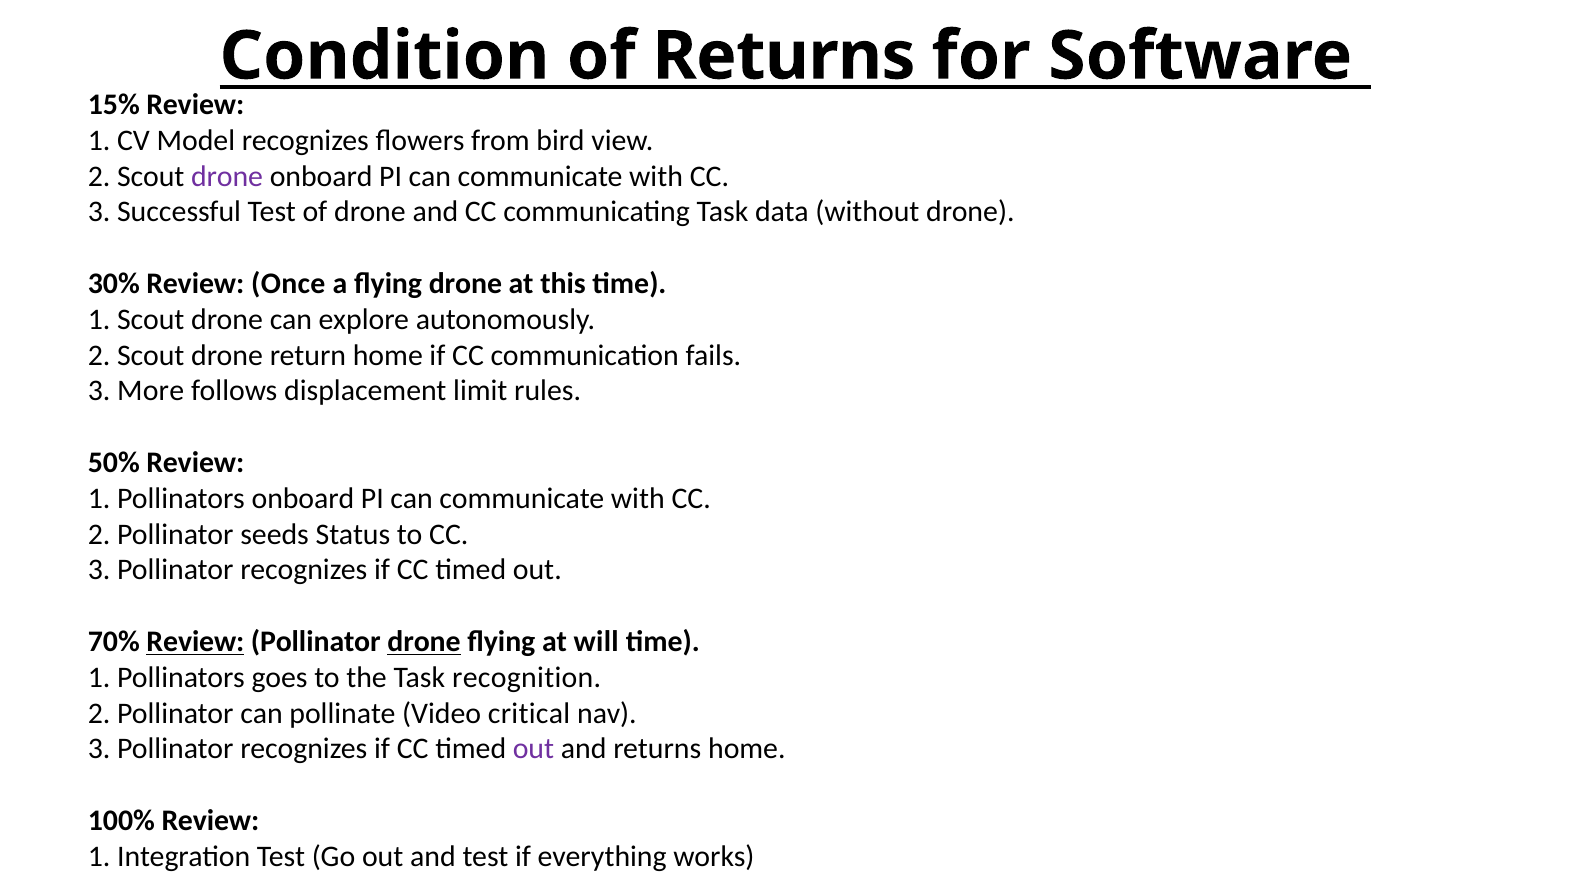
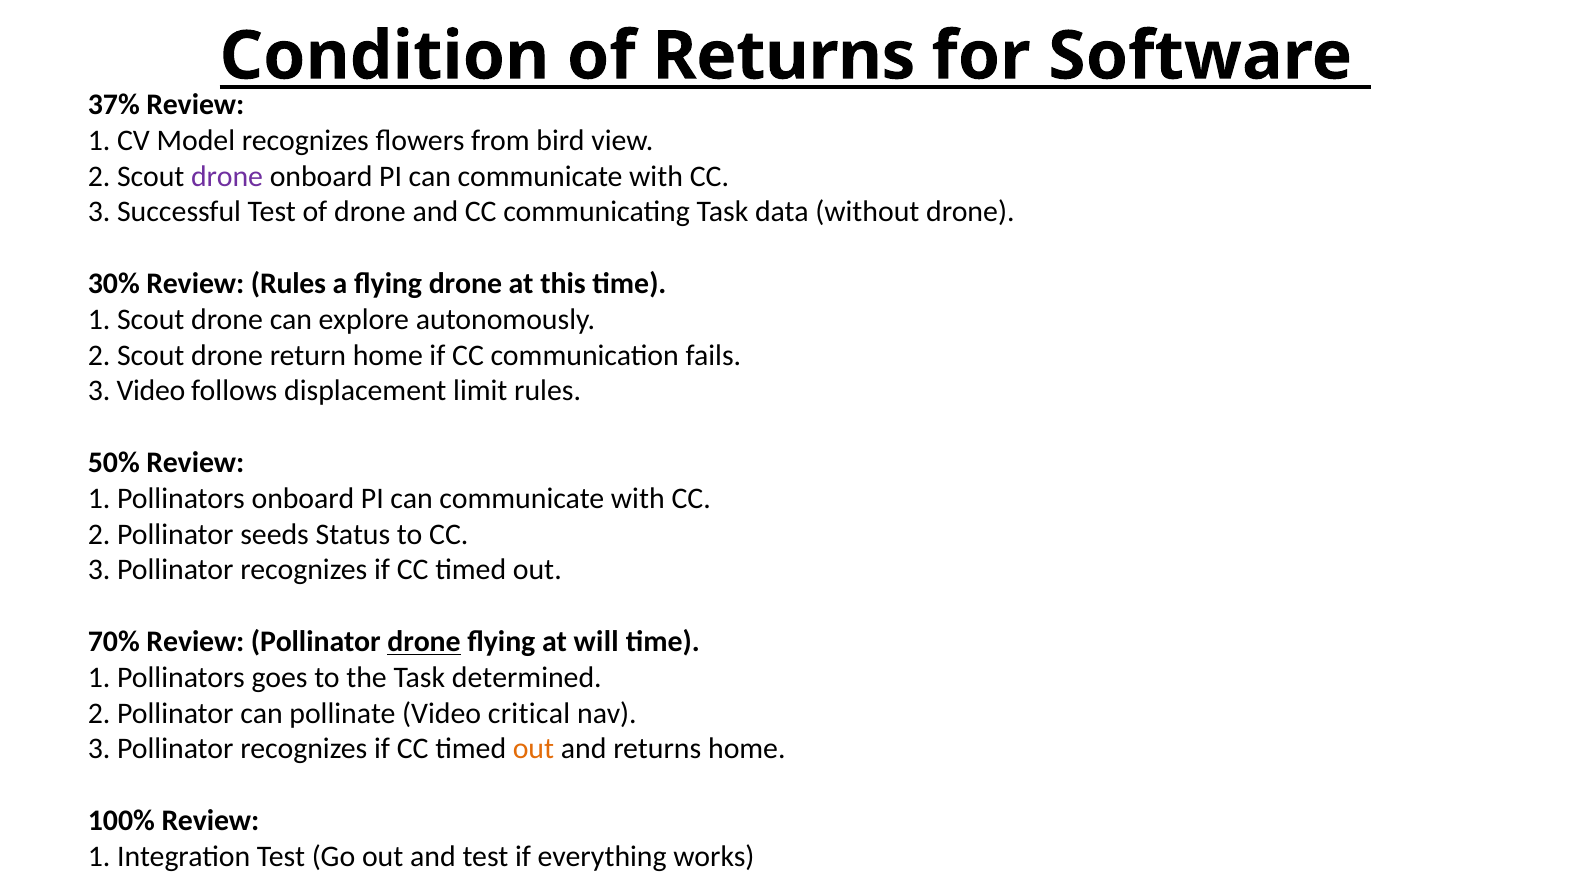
15%: 15% -> 37%
Review Once: Once -> Rules
3 More: More -> Video
Review at (195, 642) underline: present -> none
recognition: recognition -> determined
out at (533, 749) colour: purple -> orange
